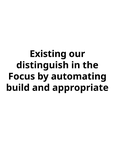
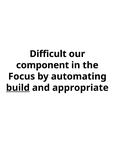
Existing: Existing -> Difficult
distinguish: distinguish -> component
build underline: none -> present
